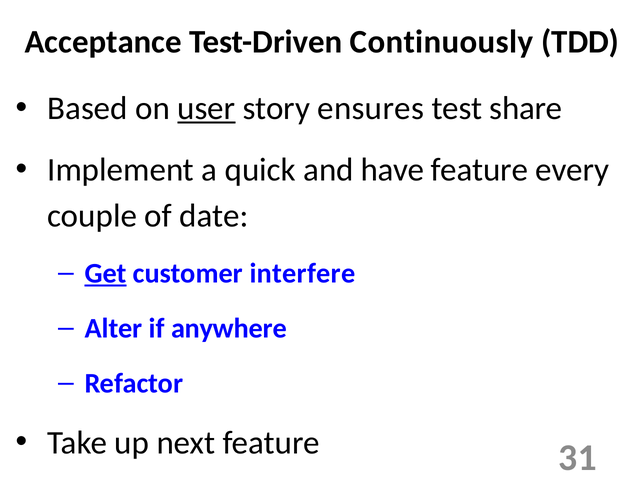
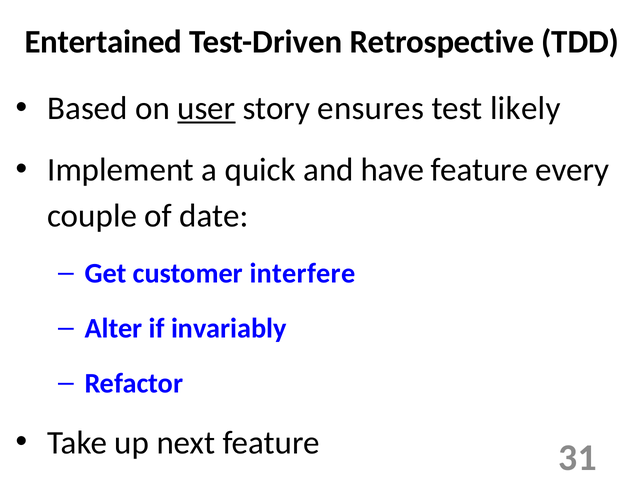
Acceptance: Acceptance -> Entertained
Continuously: Continuously -> Retrospective
share: share -> likely
Get underline: present -> none
anywhere: anywhere -> invariably
